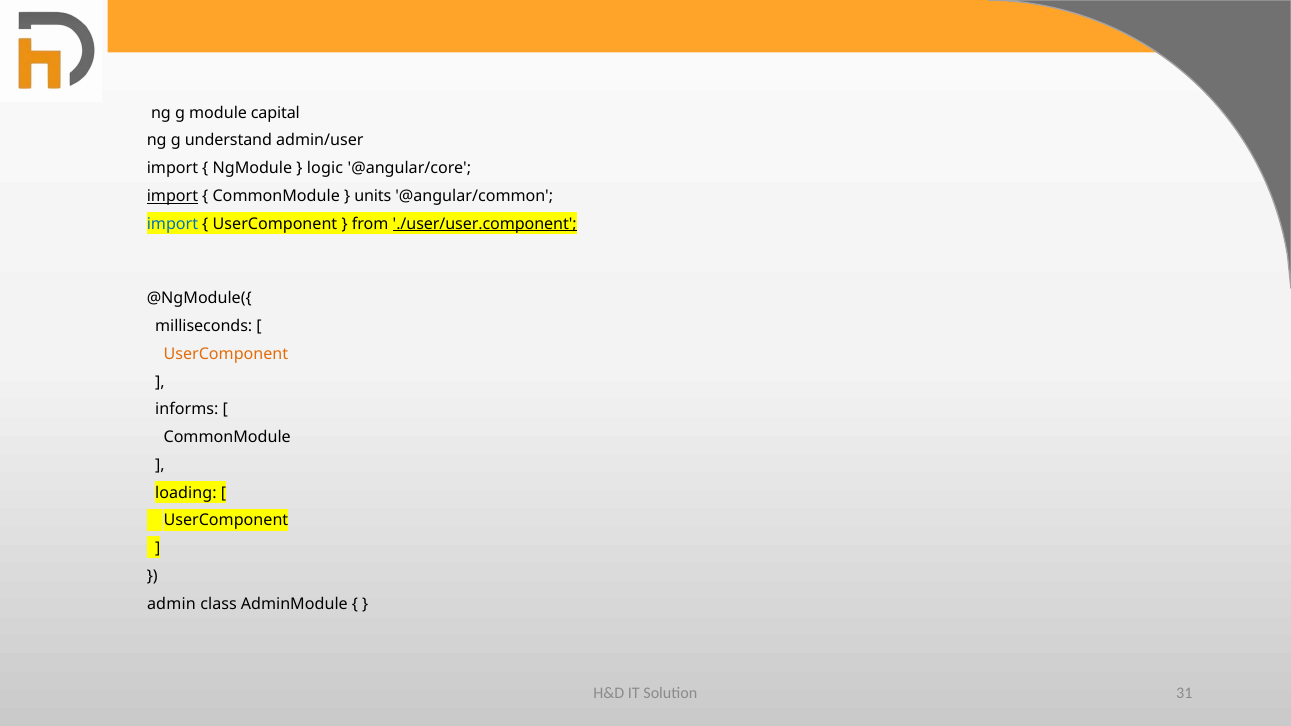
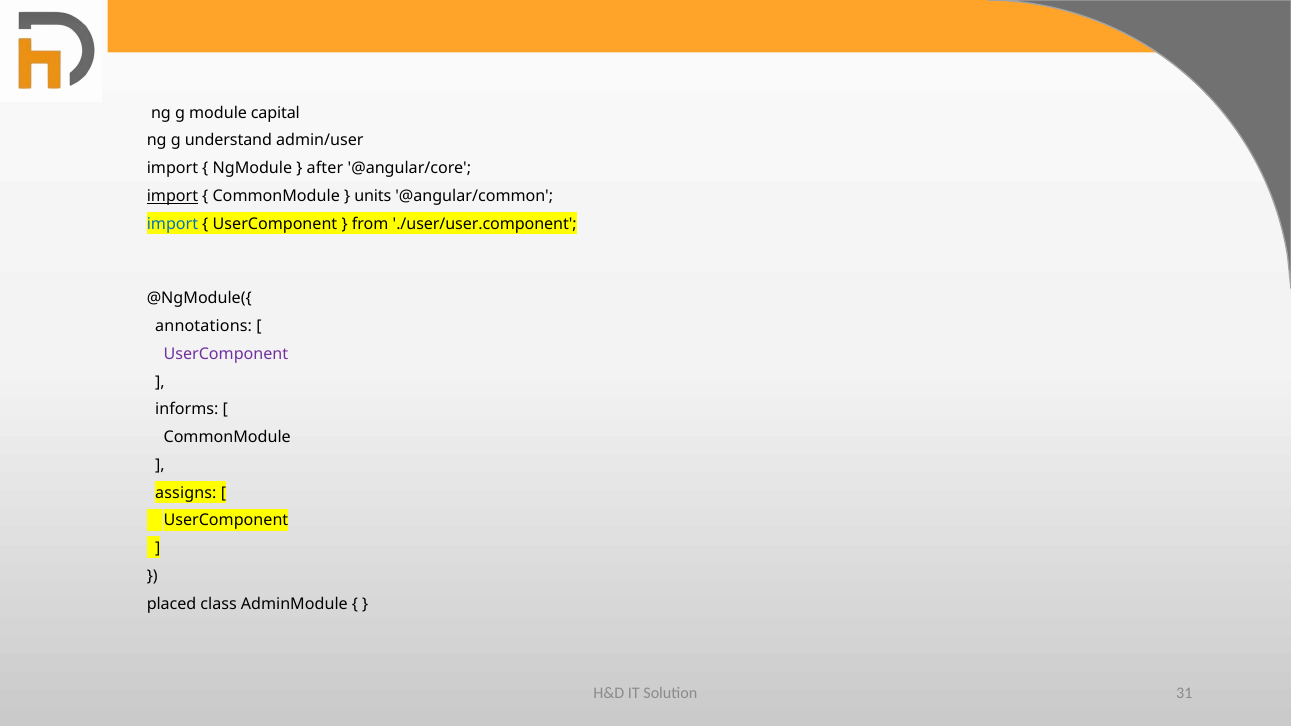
logic: logic -> after
./user/user.component underline: present -> none
milliseconds: milliseconds -> annotations
UserComponent at (226, 354) colour: orange -> purple
loading: loading -> assigns
admin: admin -> placed
